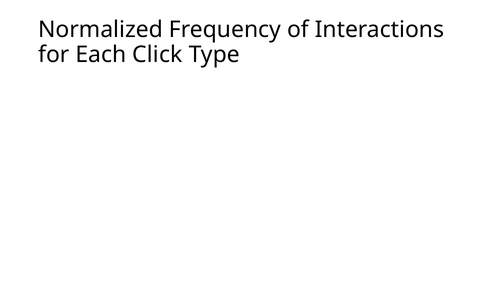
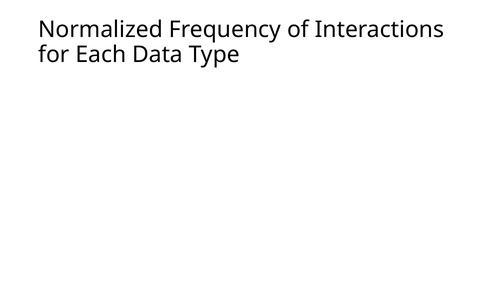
Click: Click -> Data
